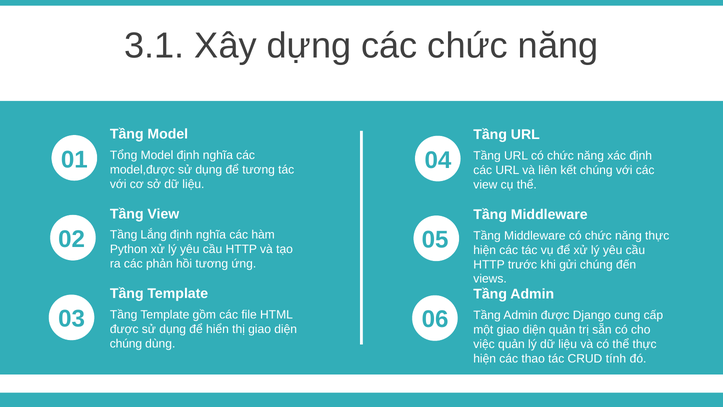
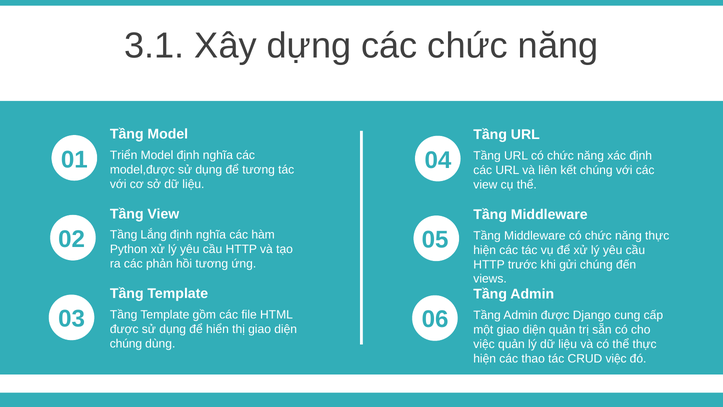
Tổng: Tổng -> Triển
CRUD tính: tính -> việc
